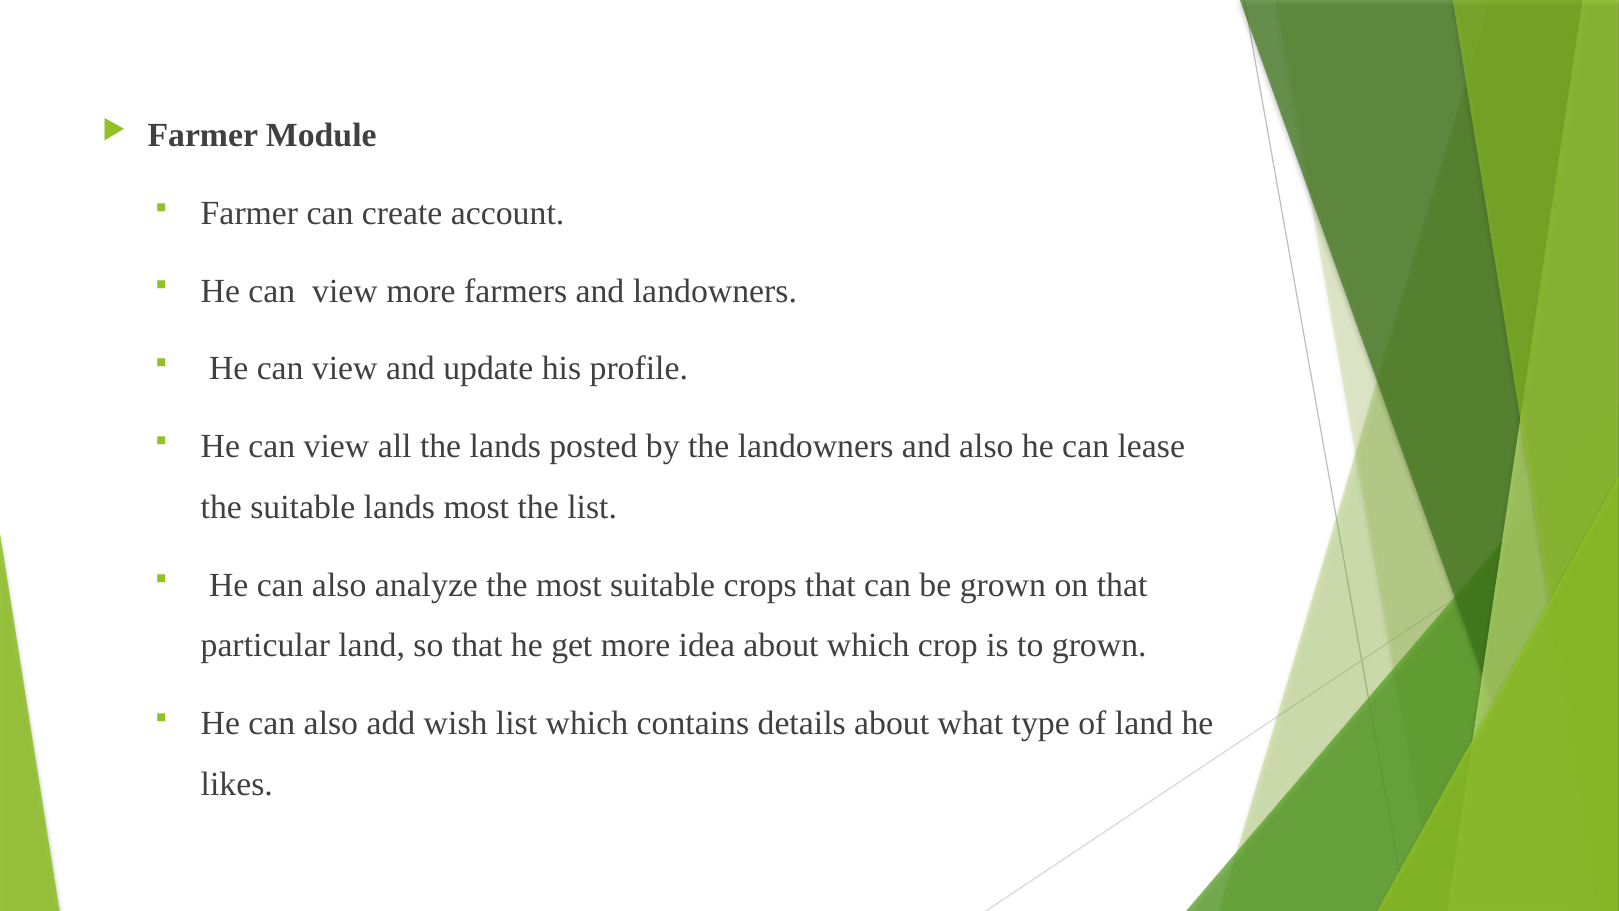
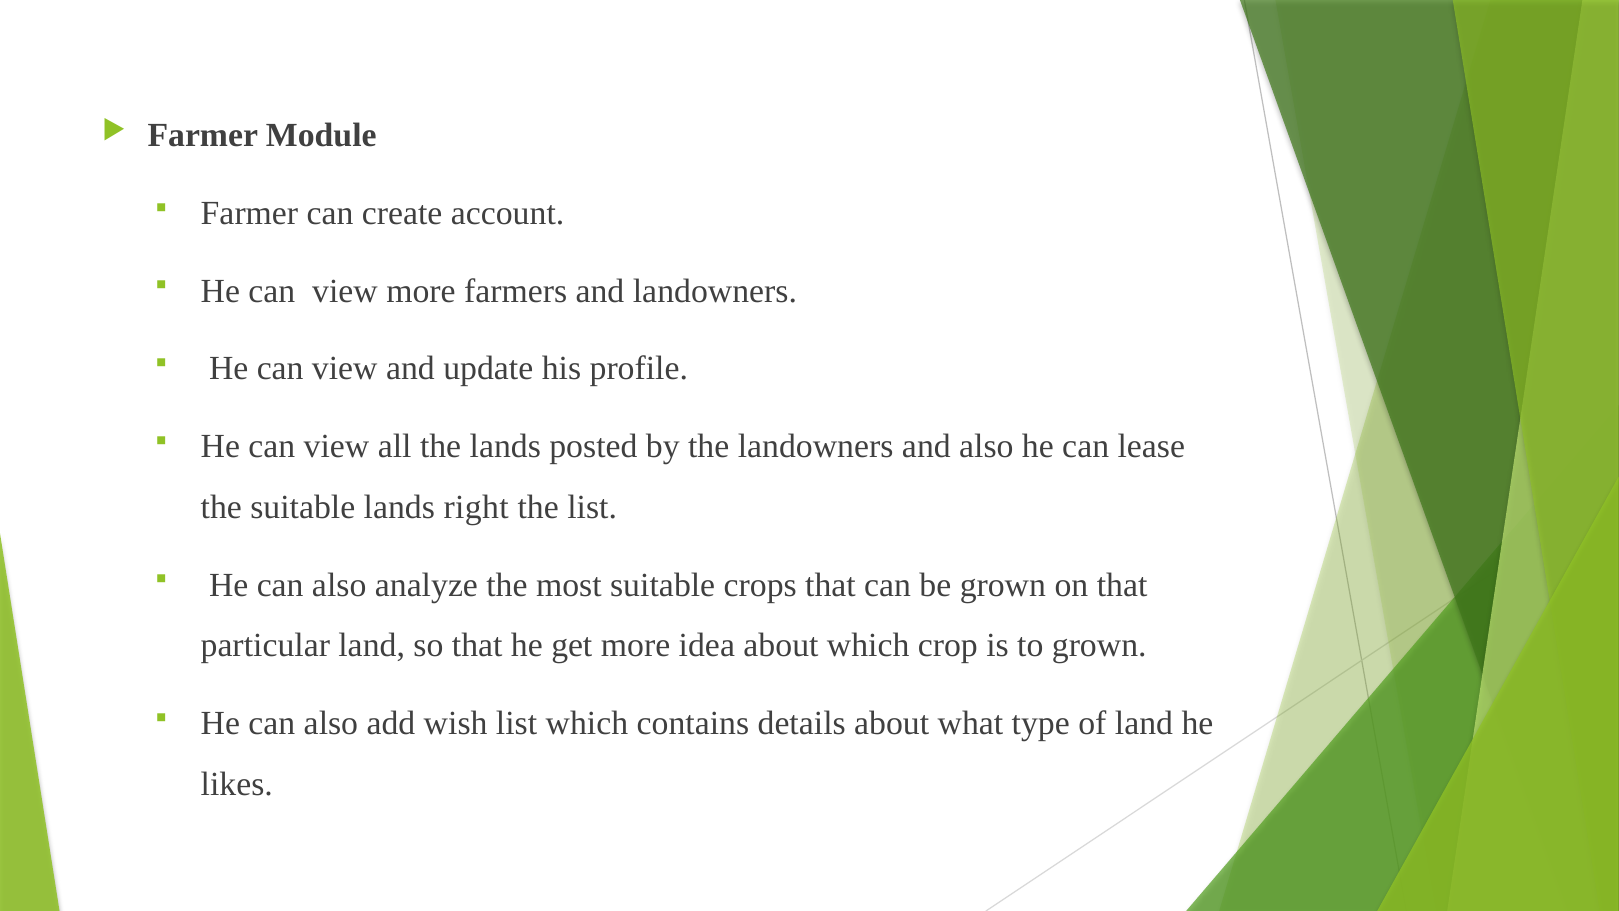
lands most: most -> right
